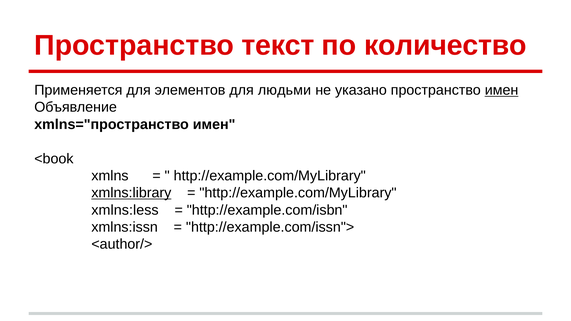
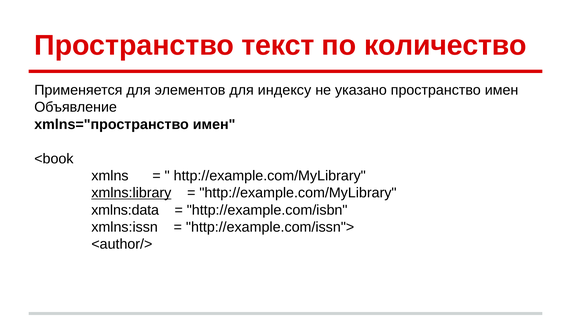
людьми: людьми -> индексу
имен at (502, 90) underline: present -> none
xmlns:less: xmlns:less -> xmlns:data
